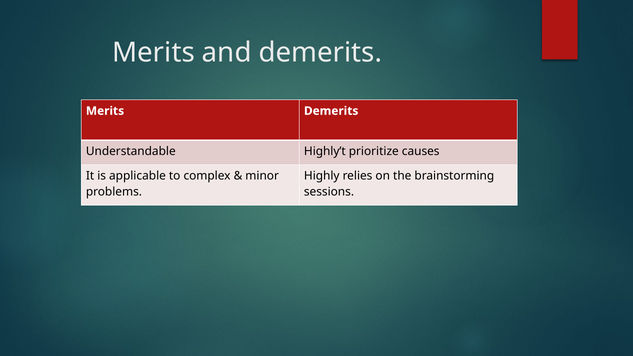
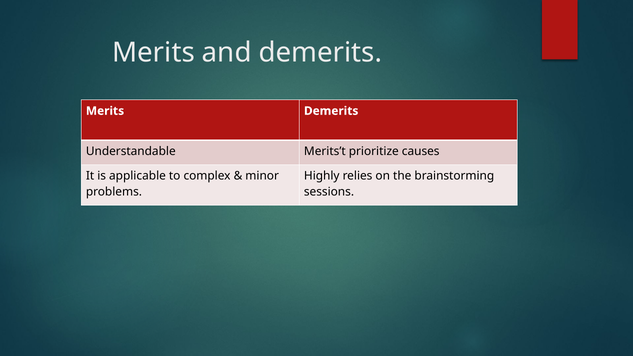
Highly’t: Highly’t -> Merits’t
